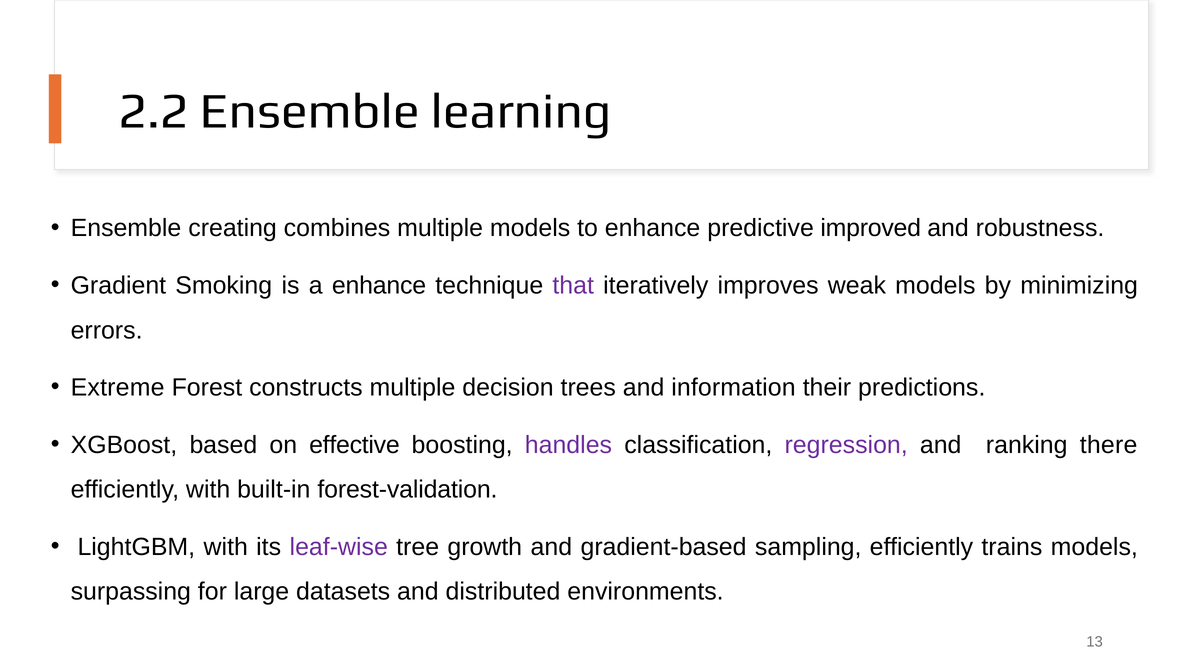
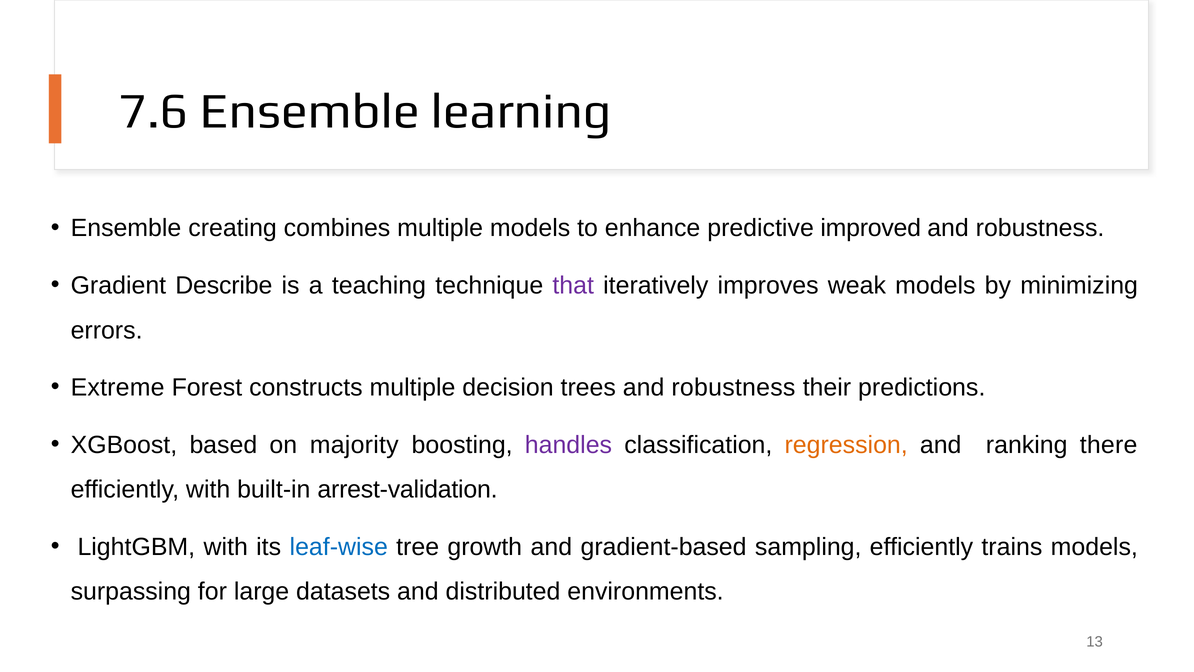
2.2: 2.2 -> 7.6
Smoking: Smoking -> Describe
a enhance: enhance -> teaching
trees and information: information -> robustness
effective: effective -> majority
regression colour: purple -> orange
forest-validation: forest-validation -> arrest-validation
leaf-wise colour: purple -> blue
